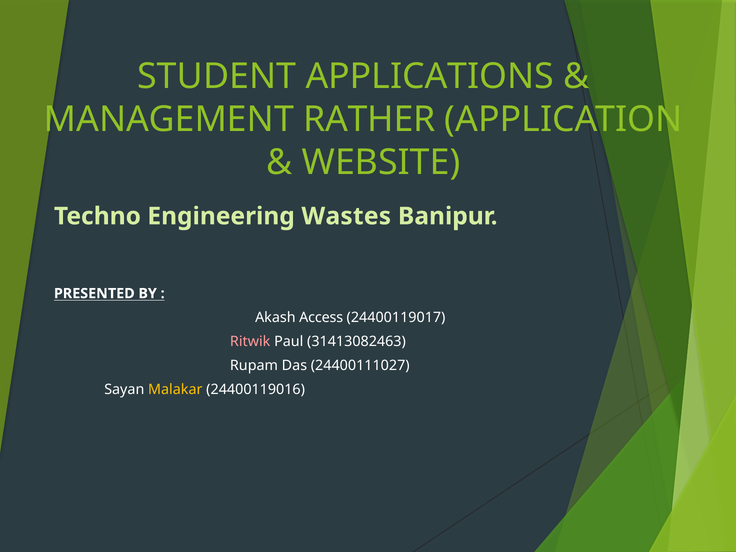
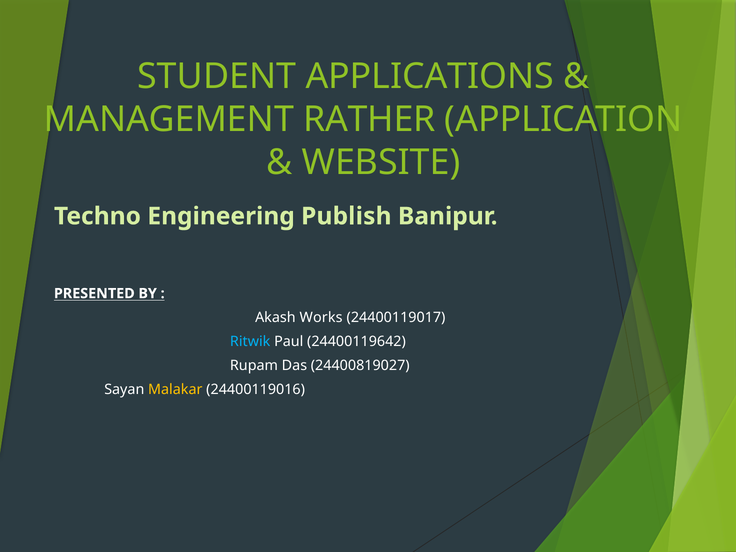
Wastes: Wastes -> Publish
Access: Access -> Works
Ritwik colour: pink -> light blue
31413082463: 31413082463 -> 24400119642
24400111027: 24400111027 -> 24400819027
